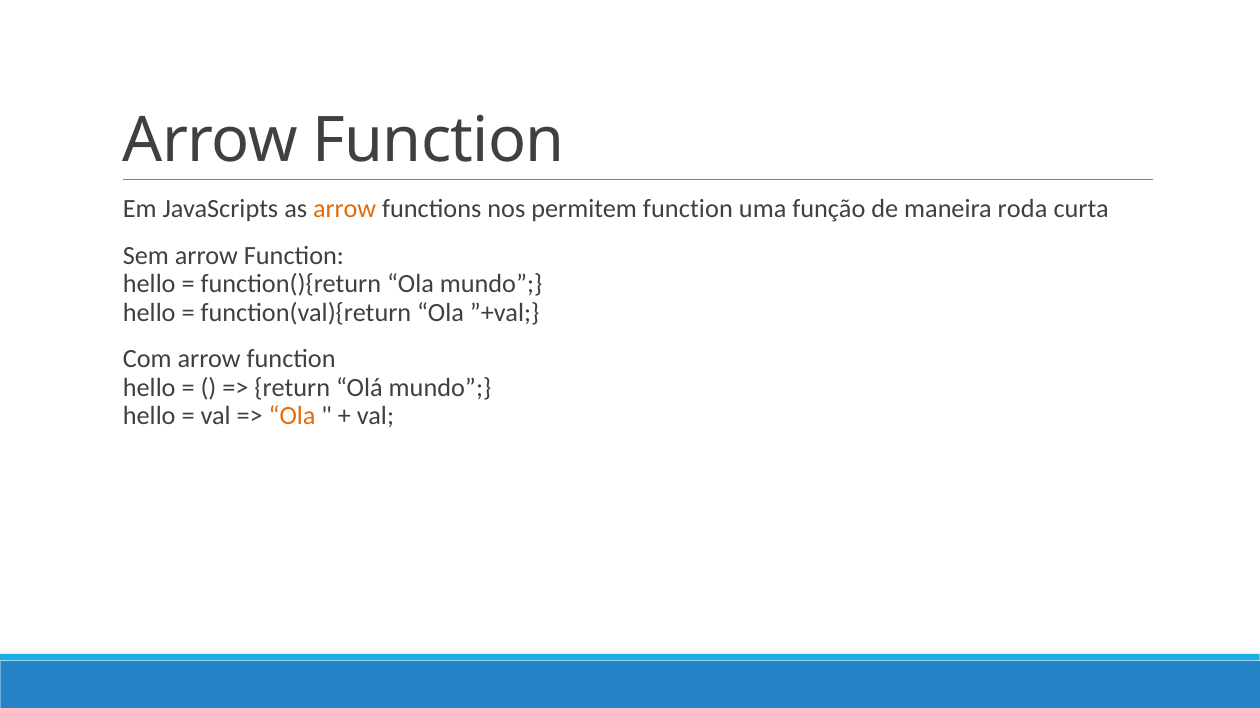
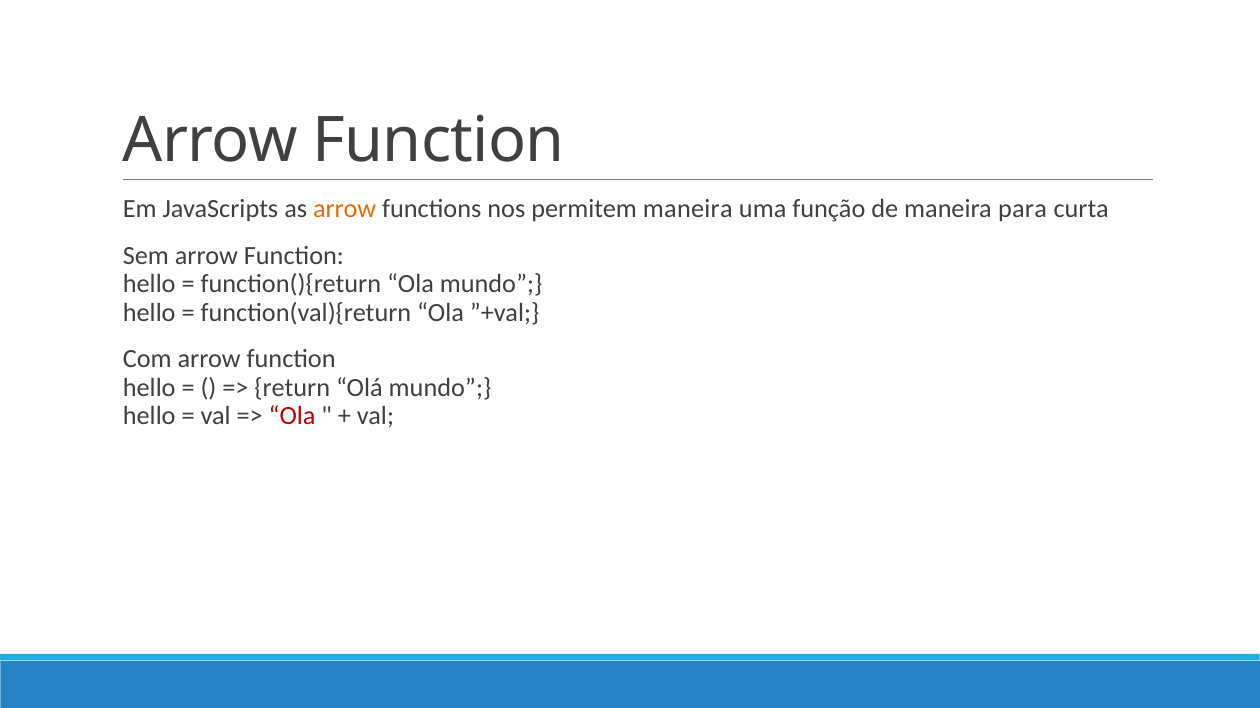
permitem function: function -> maneira
roda: roda -> para
Ola at (292, 416) colour: orange -> red
